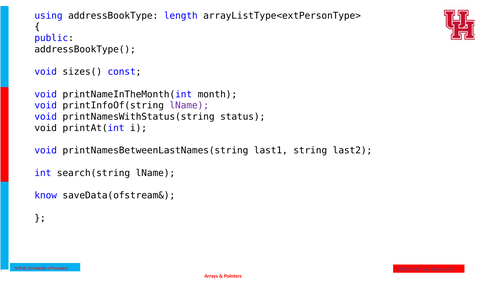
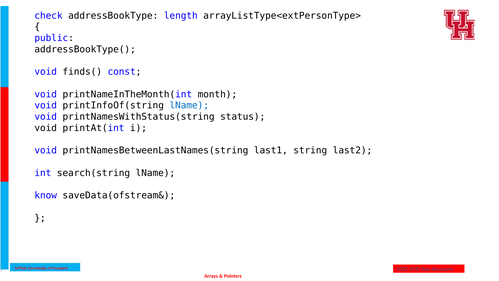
using: using -> check
sizes(: sizes( -> finds(
lName at (189, 105) colour: purple -> blue
